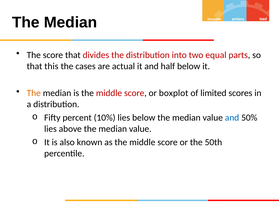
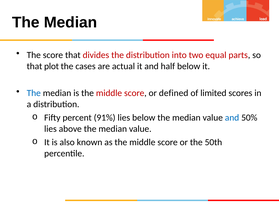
this: this -> plot
The at (34, 93) colour: orange -> blue
boxplot: boxplot -> defined
10%: 10% -> 91%
